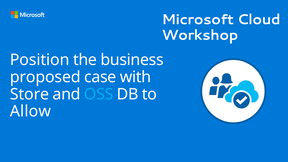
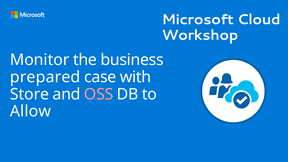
Position: Position -> Monitor
proposed: proposed -> prepared
OSS colour: light blue -> pink
